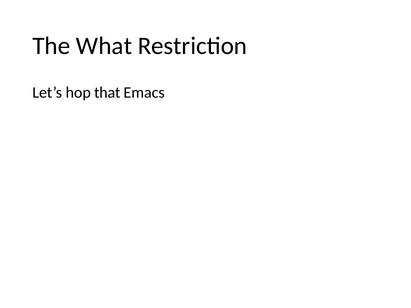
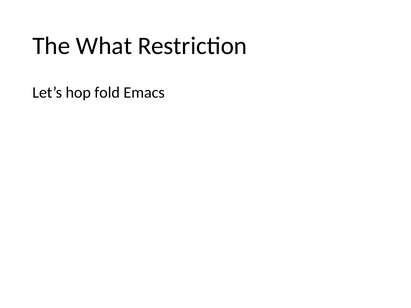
that: that -> fold
